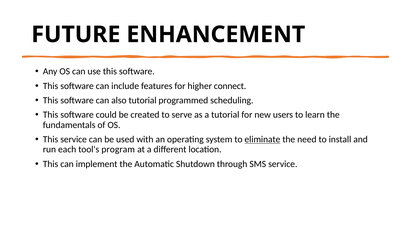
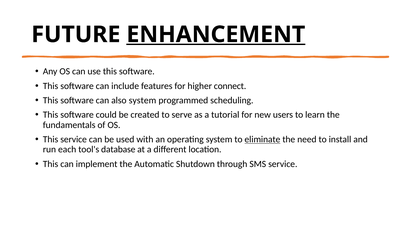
ENHANCEMENT underline: none -> present
also tutorial: tutorial -> system
program: program -> database
